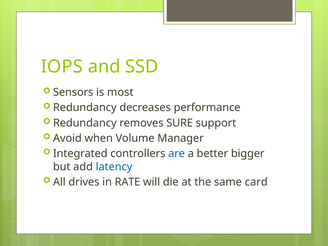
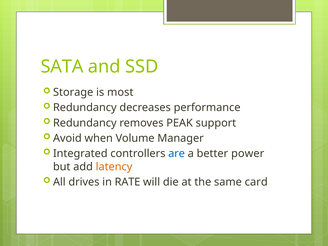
IOPS: IOPS -> SATA
Sensors: Sensors -> Storage
SURE: SURE -> PEAK
bigger: bigger -> power
latency colour: blue -> orange
